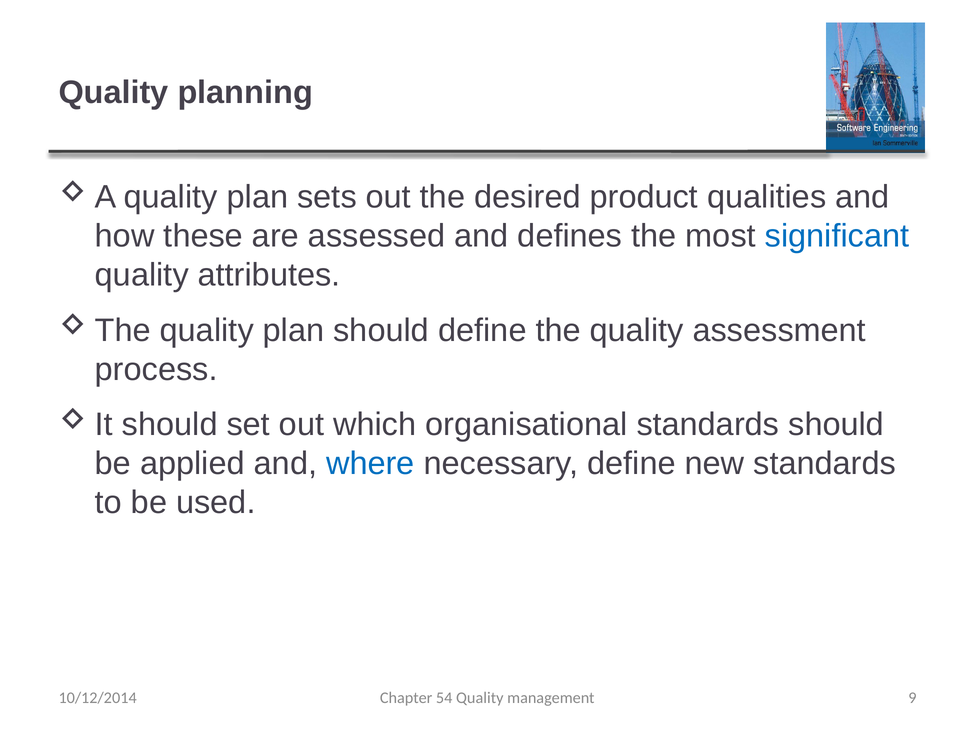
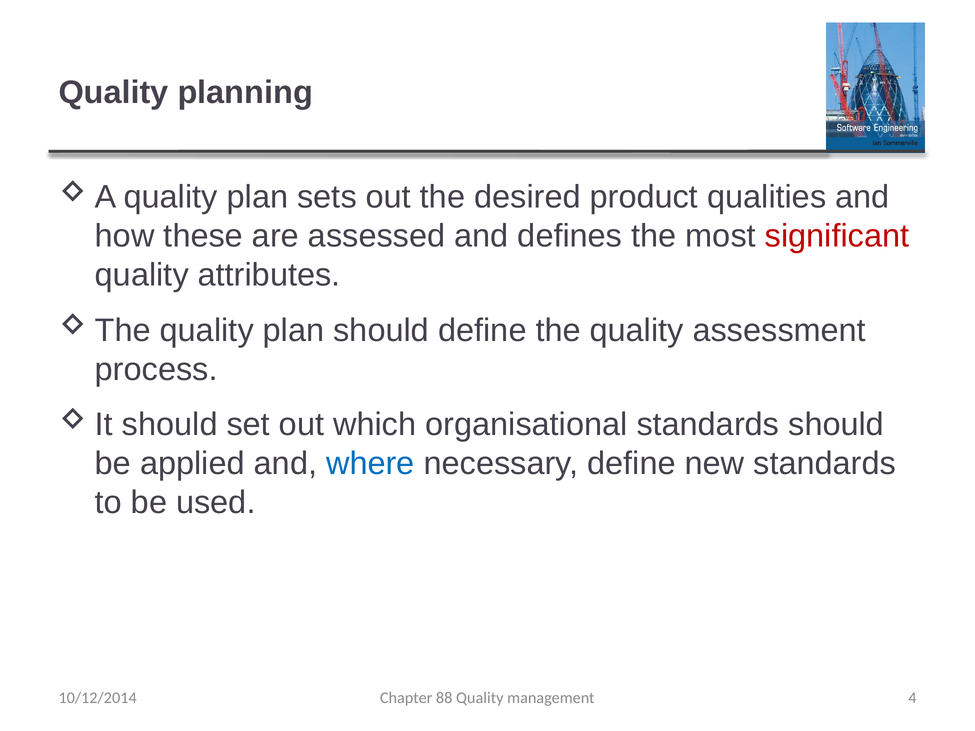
significant colour: blue -> red
54: 54 -> 88
9: 9 -> 4
